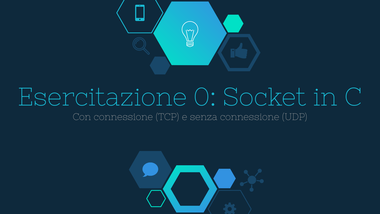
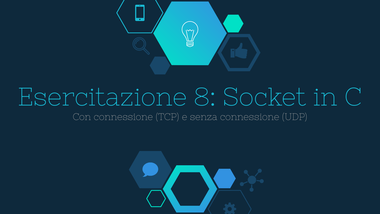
0: 0 -> 8
